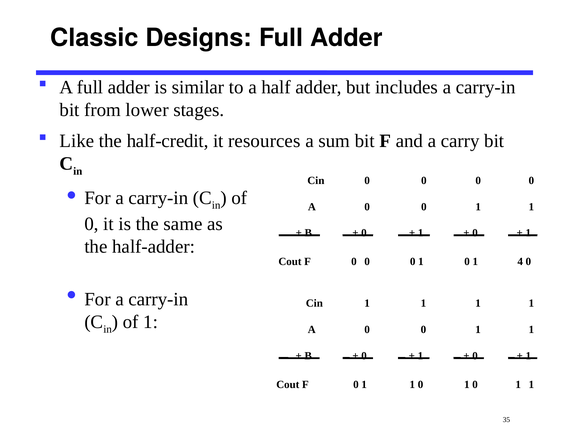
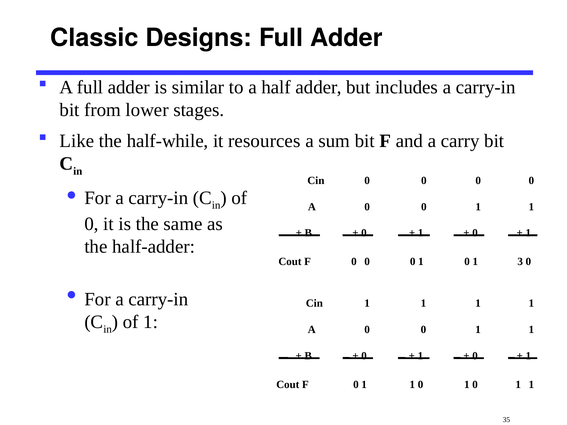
half-credit: half-credit -> half-while
4: 4 -> 3
